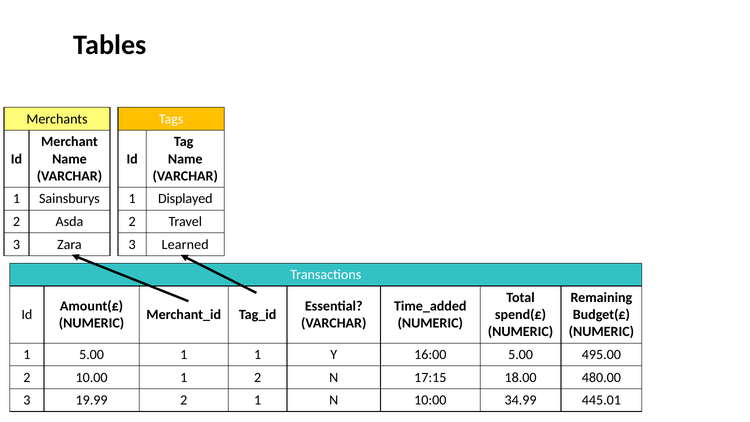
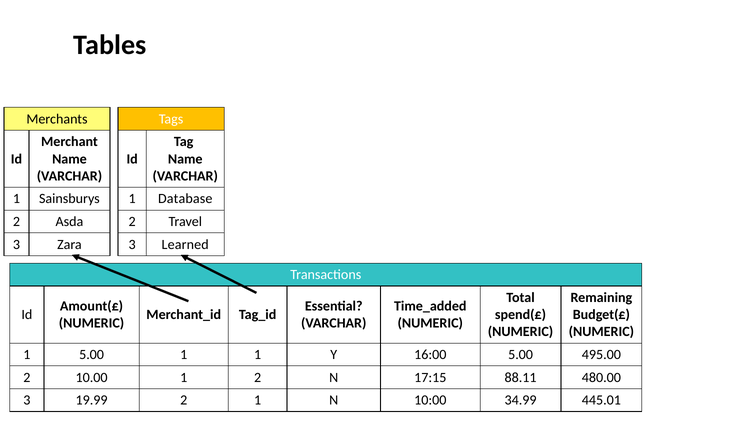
Displayed: Displayed -> Database
18.00: 18.00 -> 88.11
